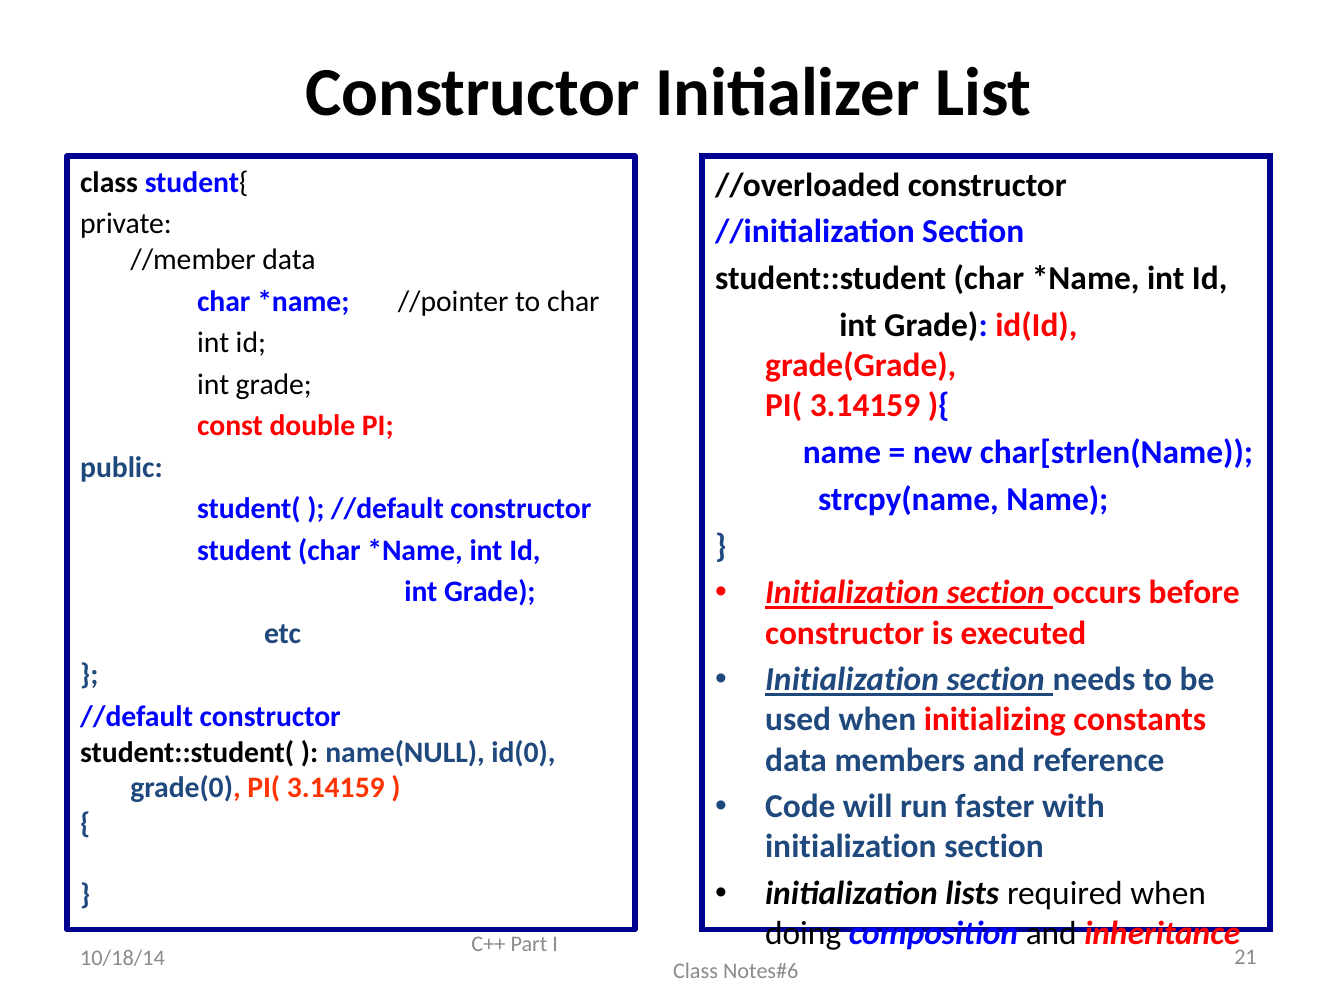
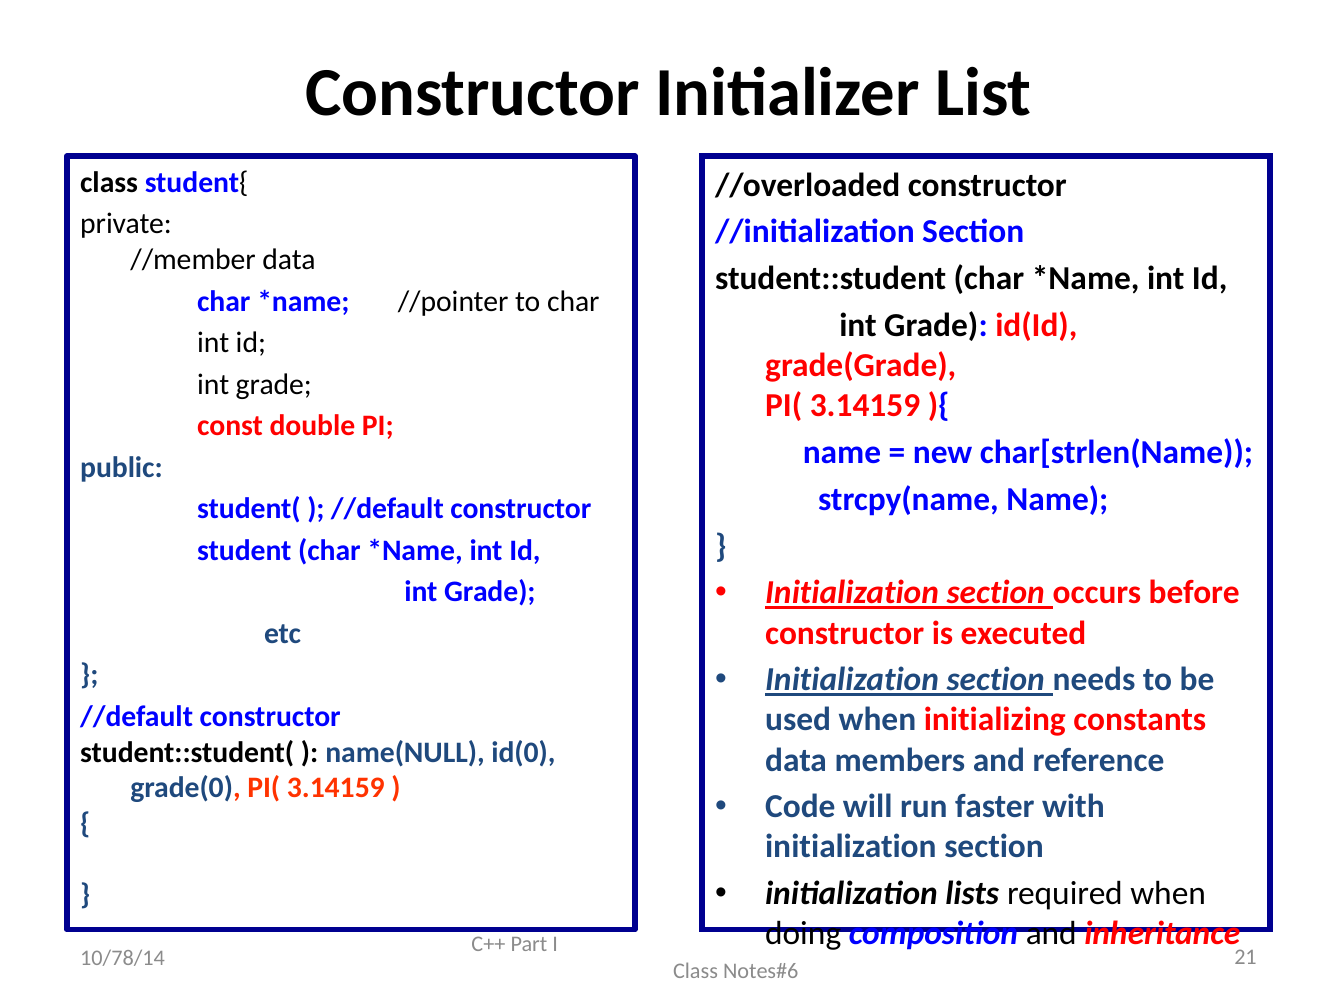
10/18/14: 10/18/14 -> 10/78/14
